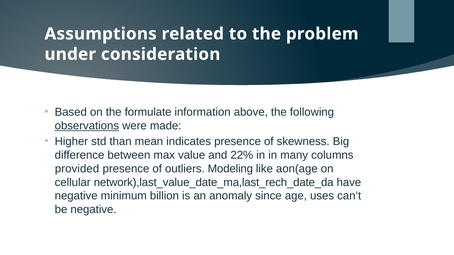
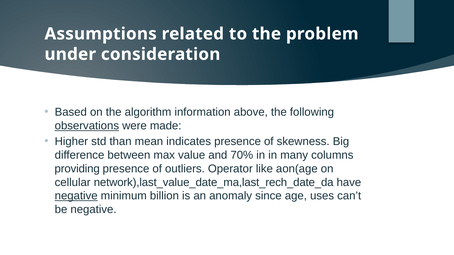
formulate: formulate -> algorithm
22%: 22% -> 70%
provided: provided -> providing
Modeling: Modeling -> Operator
negative at (76, 196) underline: none -> present
